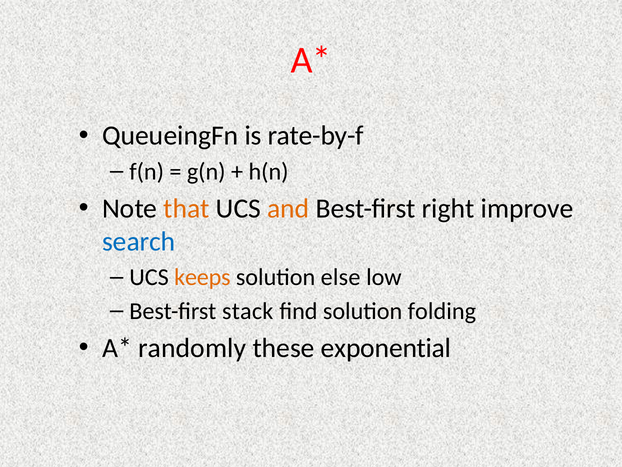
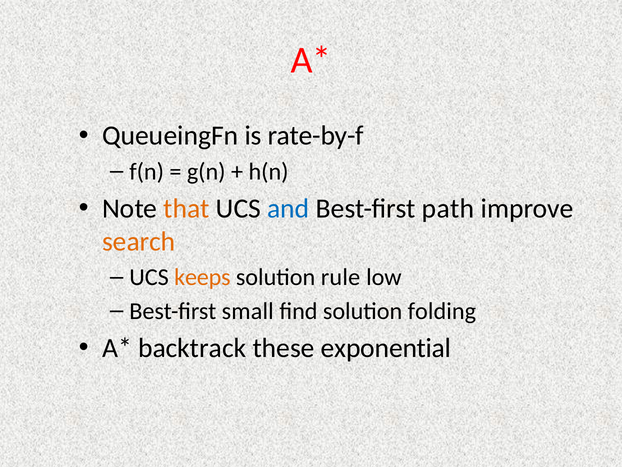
and colour: orange -> blue
right: right -> path
search colour: blue -> orange
else: else -> rule
stack: stack -> small
randomly: randomly -> backtrack
